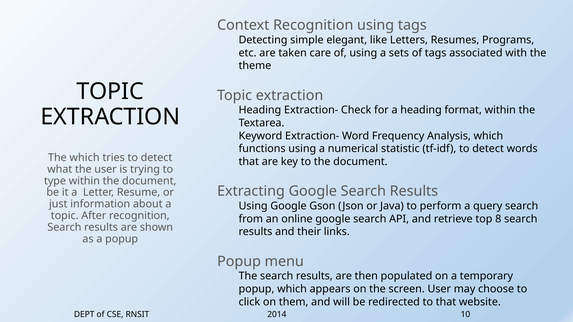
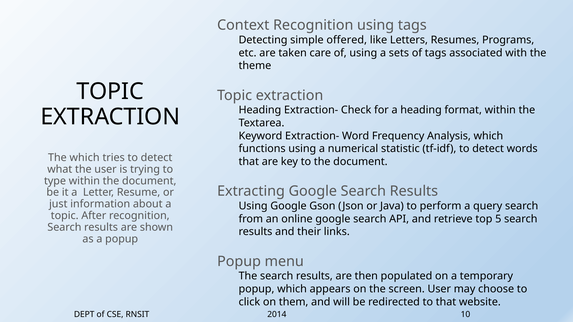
elegant: elegant -> offered
8: 8 -> 5
